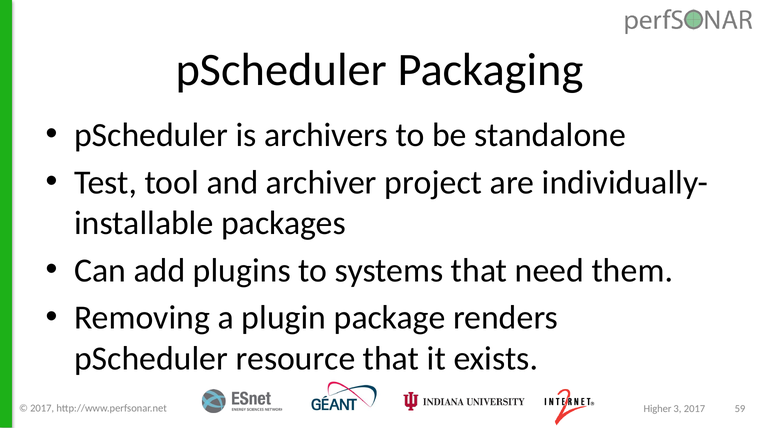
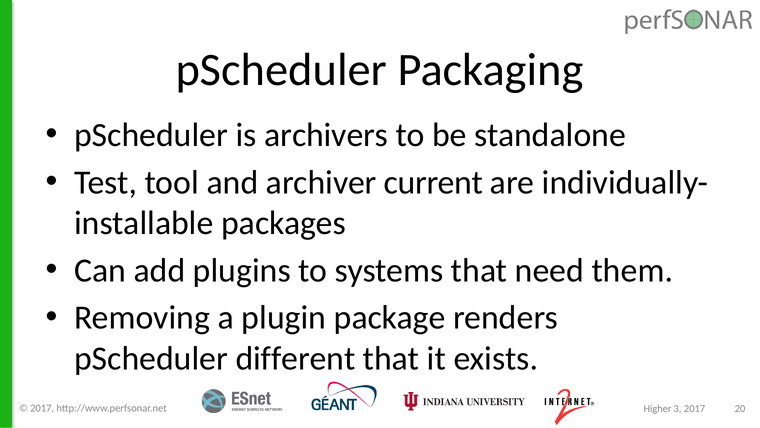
project: project -> current
resource: resource -> different
59: 59 -> 20
